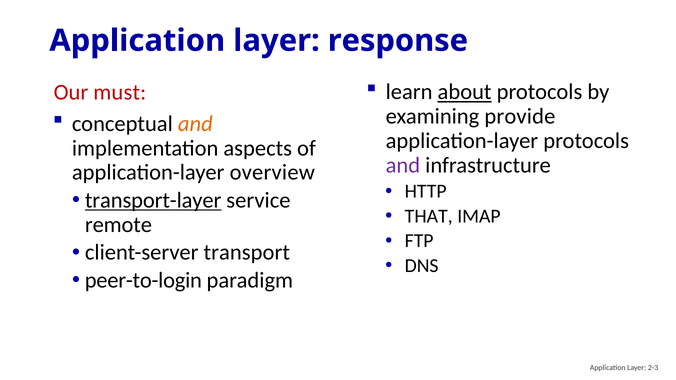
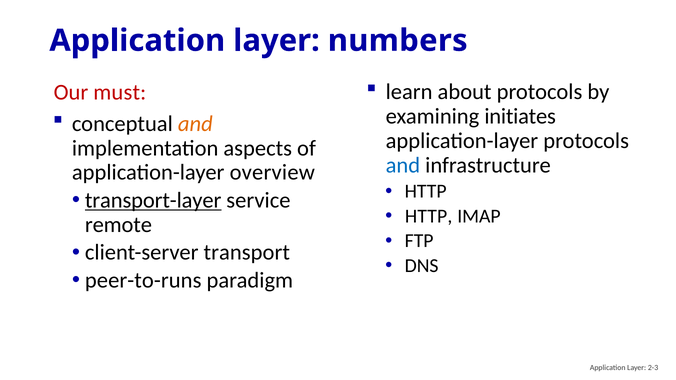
response: response -> numbers
about underline: present -> none
provide: provide -> initiates
and at (403, 165) colour: purple -> blue
THAT at (429, 216): THAT -> HTTP
peer-to-login: peer-to-login -> peer-to-runs
